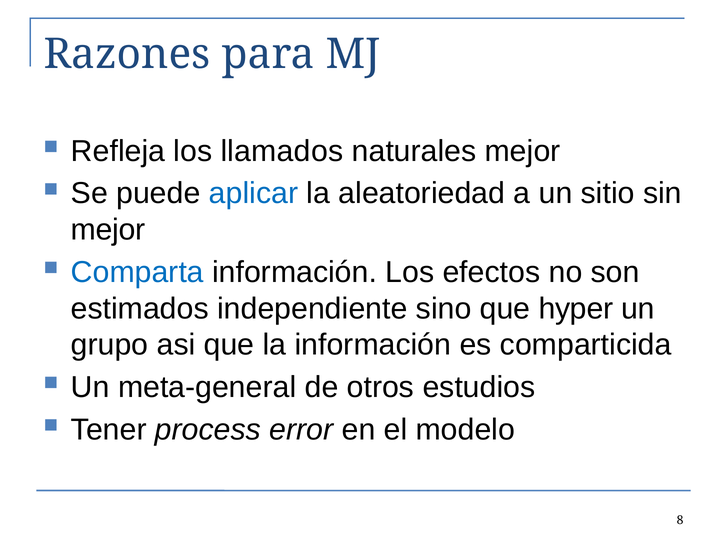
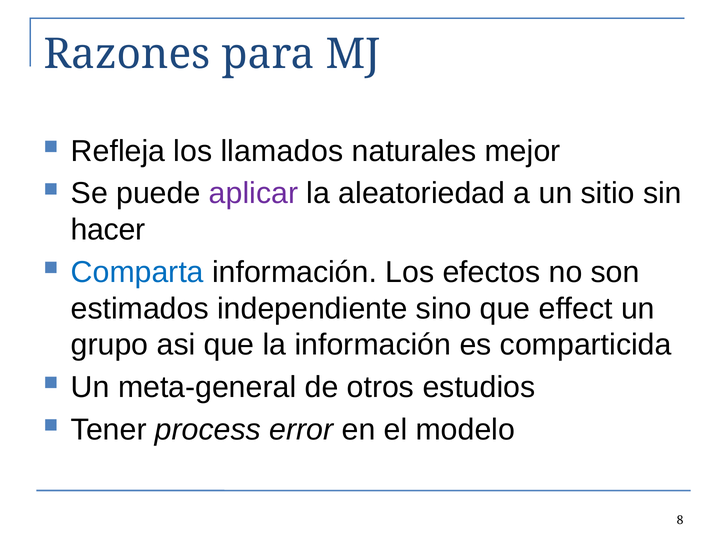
aplicar colour: blue -> purple
mejor at (108, 230): mejor -> hacer
hyper: hyper -> effect
